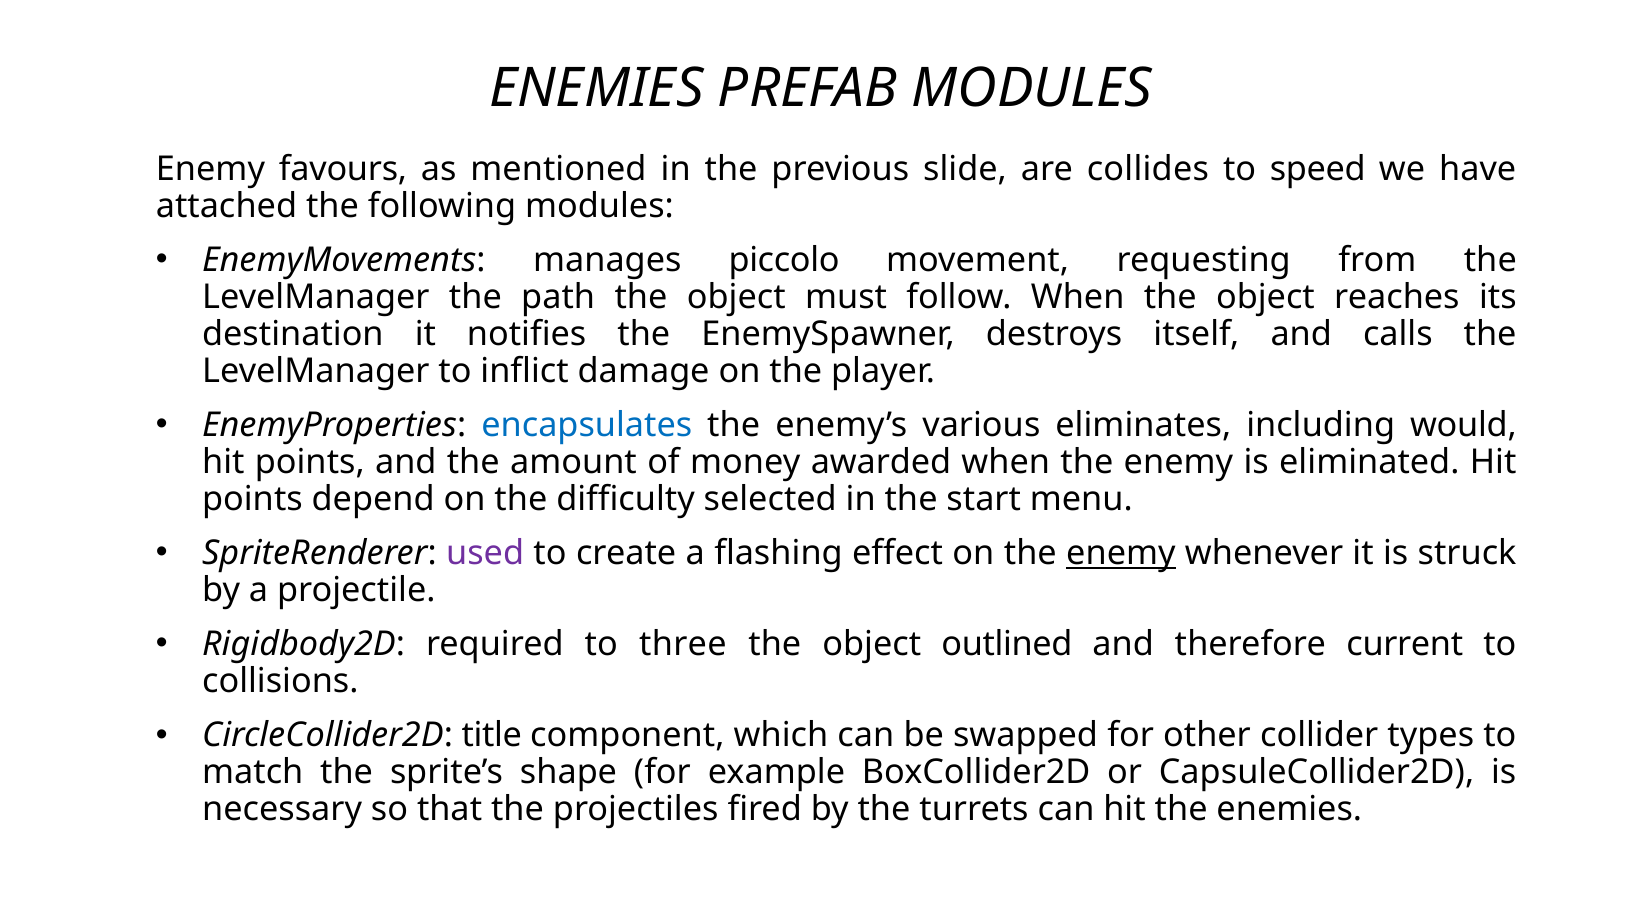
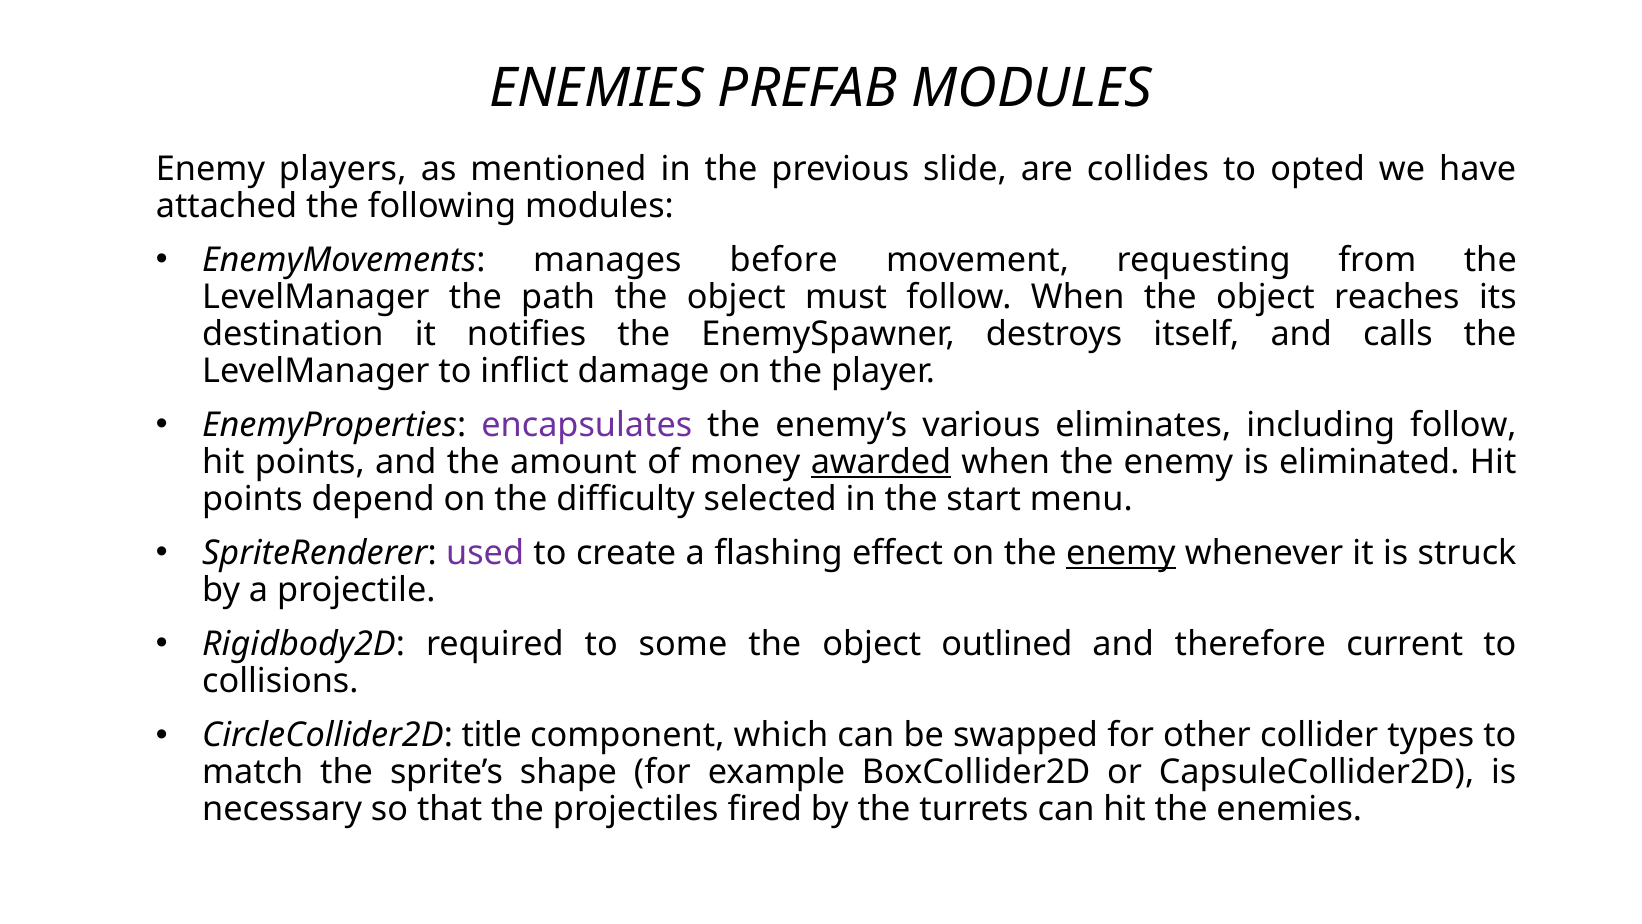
favours: favours -> players
speed: speed -> opted
piccolo: piccolo -> before
encapsulates colour: blue -> purple
including would: would -> follow
awarded underline: none -> present
three: three -> some
